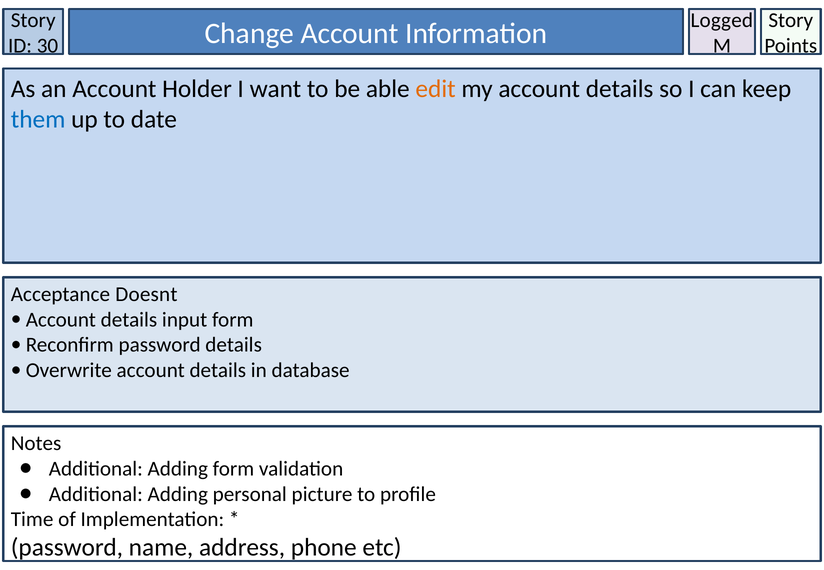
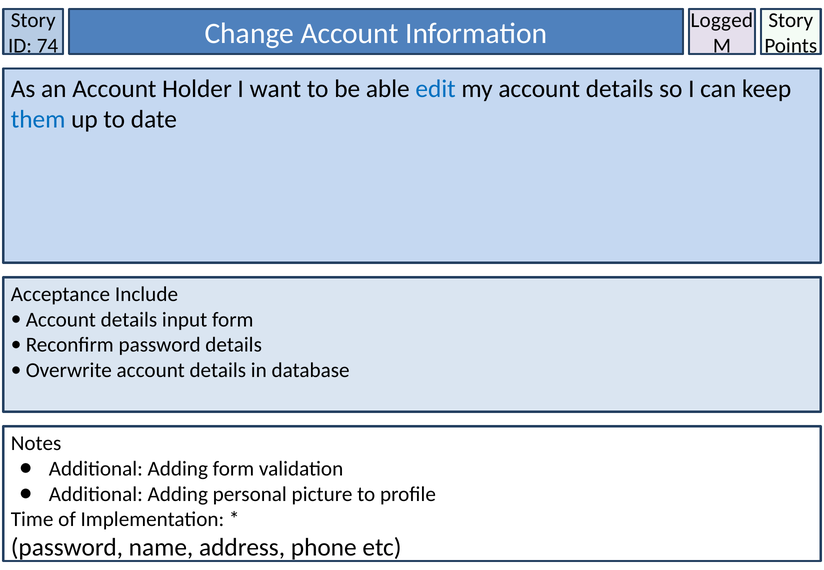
30: 30 -> 74
edit colour: orange -> blue
Doesnt: Doesnt -> Include
